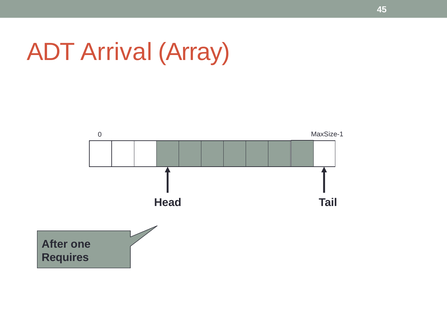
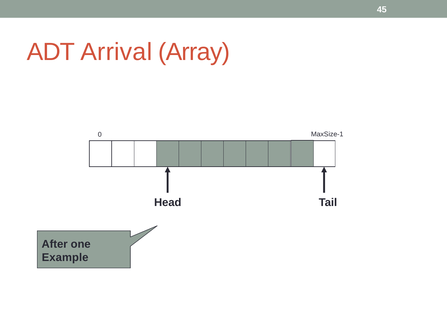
Requires: Requires -> Example
